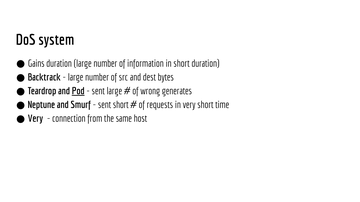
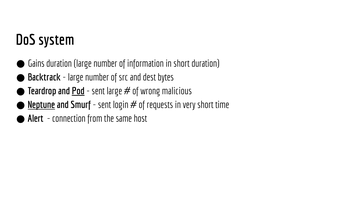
generates: generates -> malicious
Neptune underline: none -> present
sent short: short -> login
Very at (35, 119): Very -> Alert
